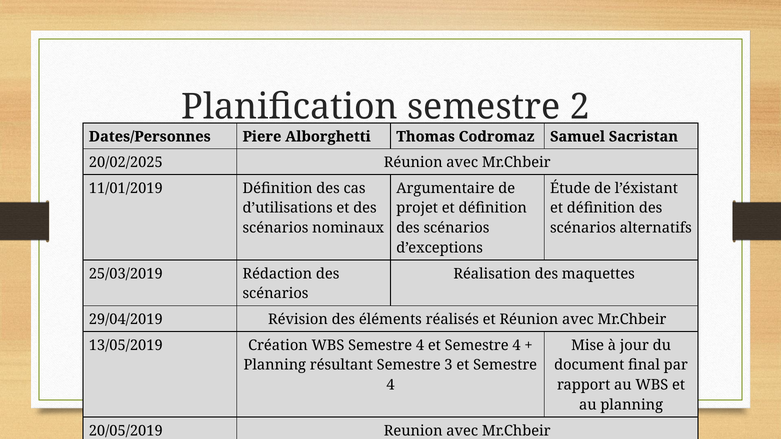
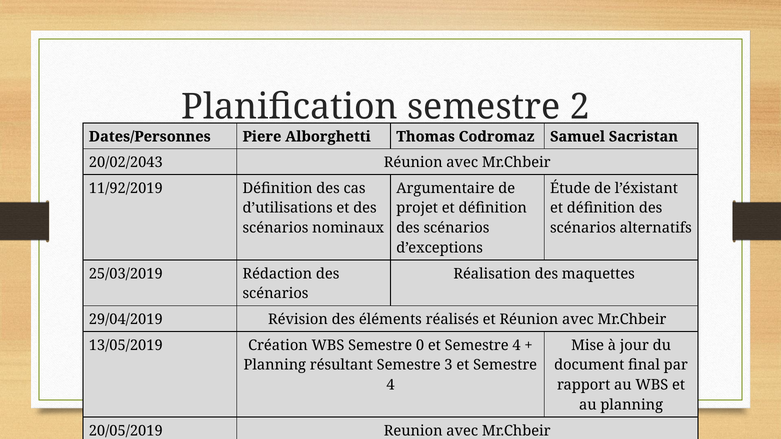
20/02/2025: 20/02/2025 -> 20/02/2043
11/01/2019: 11/01/2019 -> 11/92/2019
WBS Semestre 4: 4 -> 0
